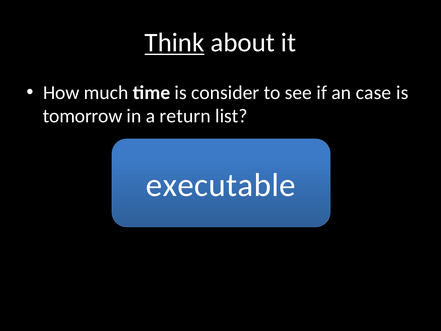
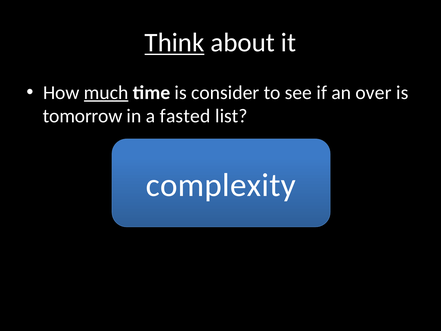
much underline: none -> present
case: case -> over
return: return -> fasted
executable: executable -> complexity
